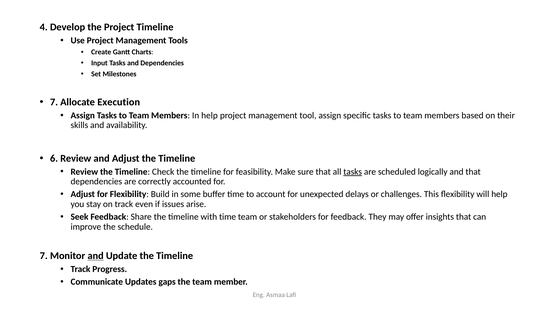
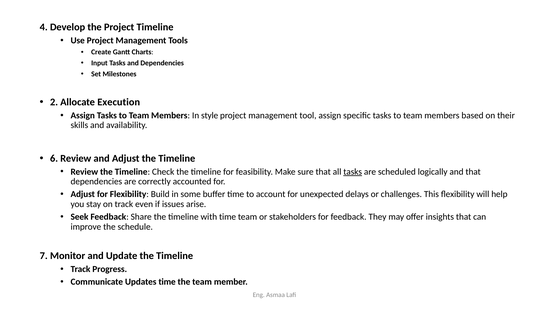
7 at (54, 102): 7 -> 2
In help: help -> style
and at (96, 256) underline: present -> none
Updates gaps: gaps -> time
